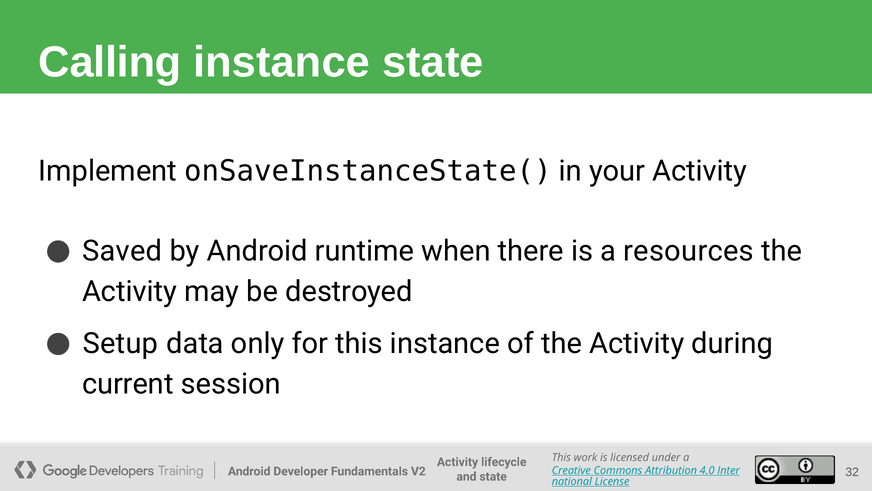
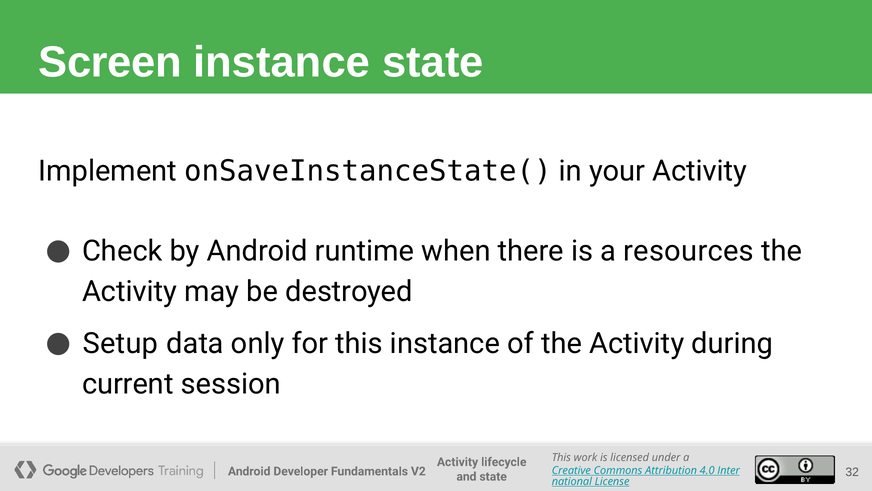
Calling: Calling -> Screen
Saved: Saved -> Check
